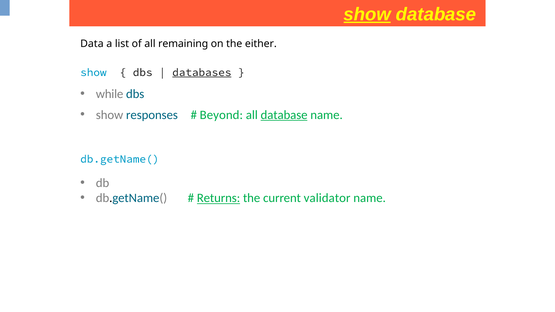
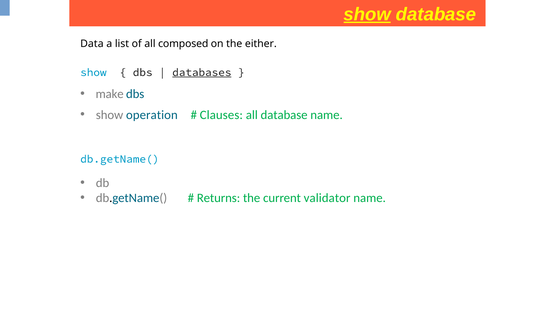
remaining: remaining -> composed
while: while -> make
responses: responses -> operation
Beyond: Beyond -> Clauses
database at (284, 115) underline: present -> none
Returns underline: present -> none
